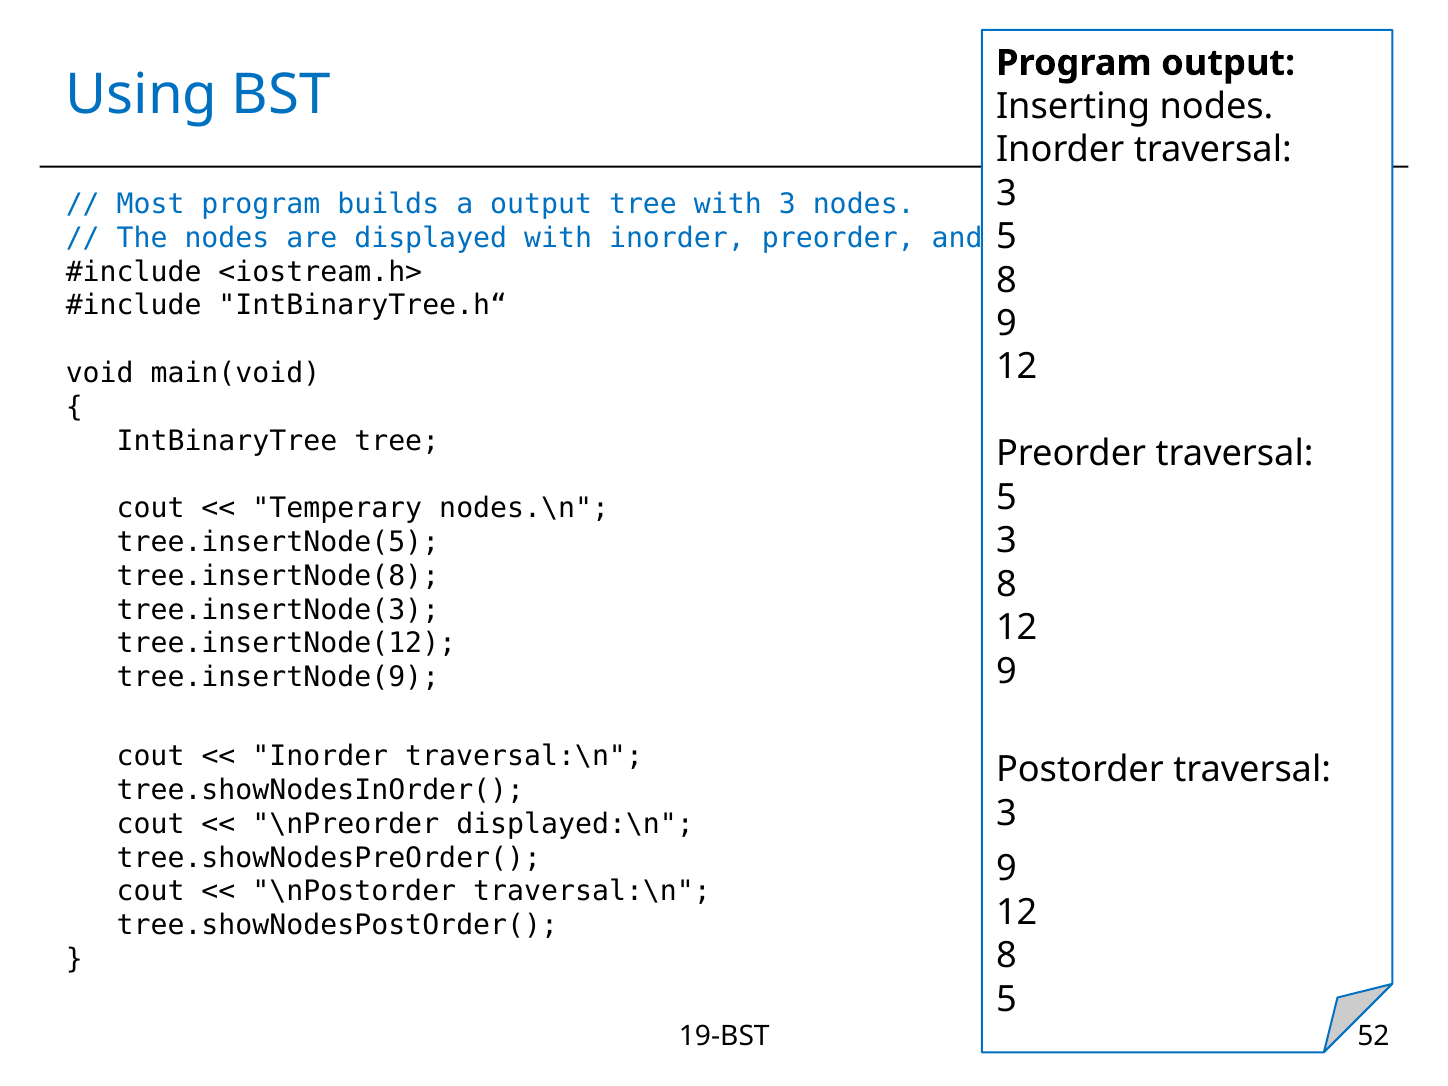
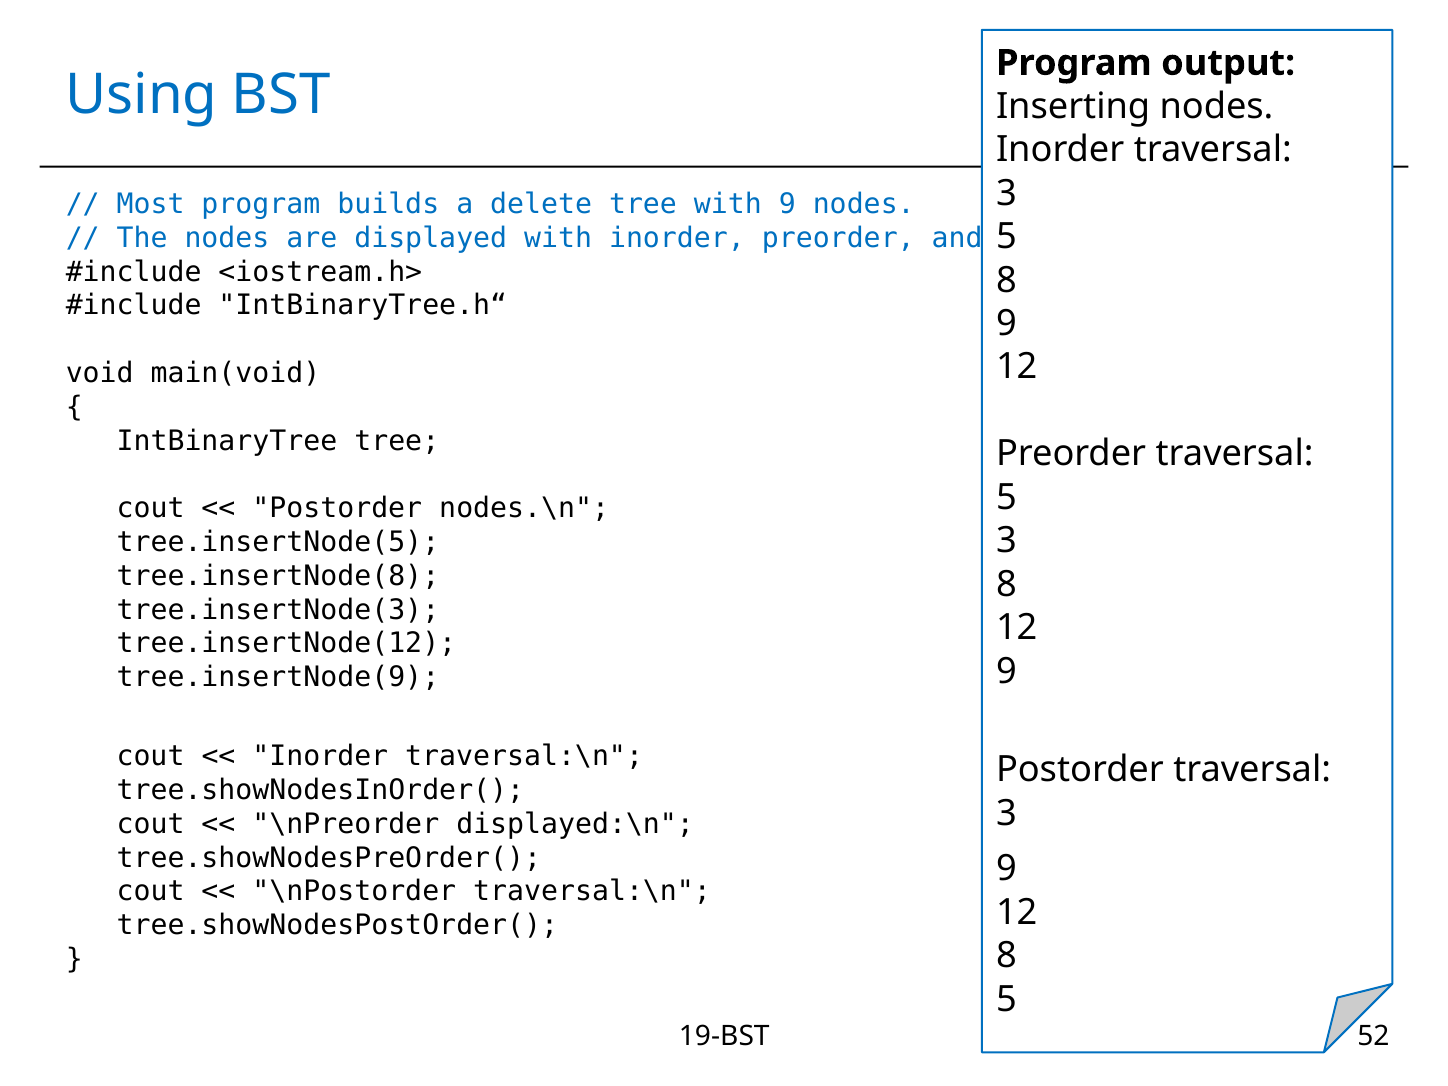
a output: output -> delete
with 3: 3 -> 9
Temperary at (337, 508): Temperary -> Postorder
